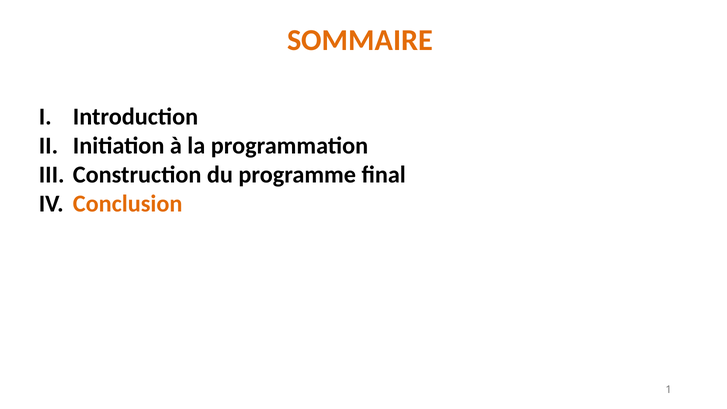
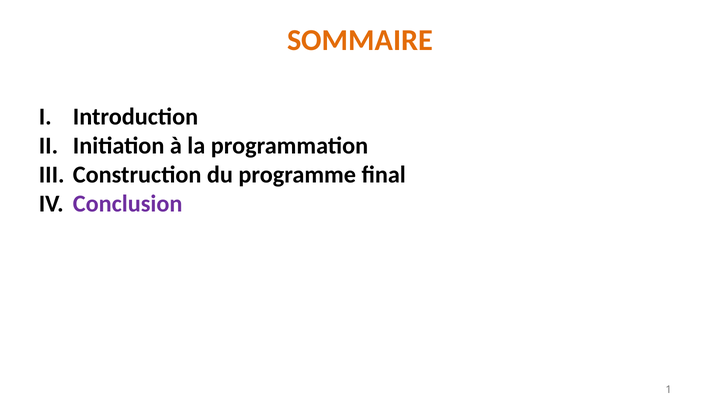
Conclusion colour: orange -> purple
